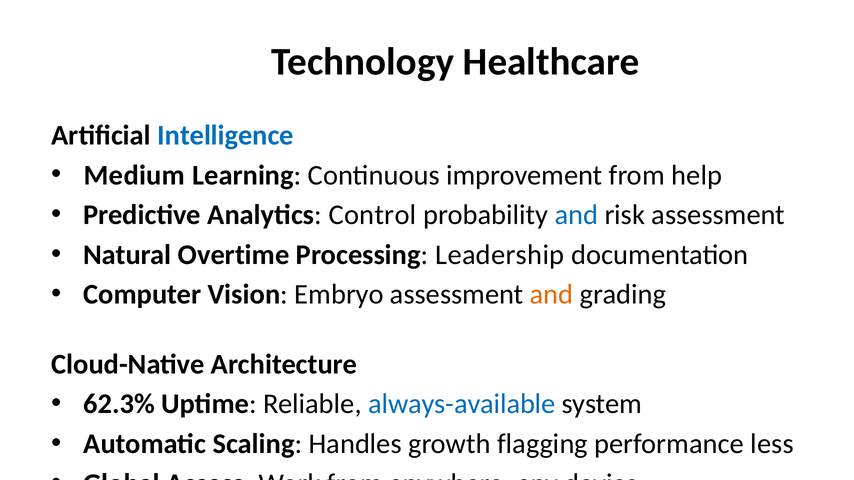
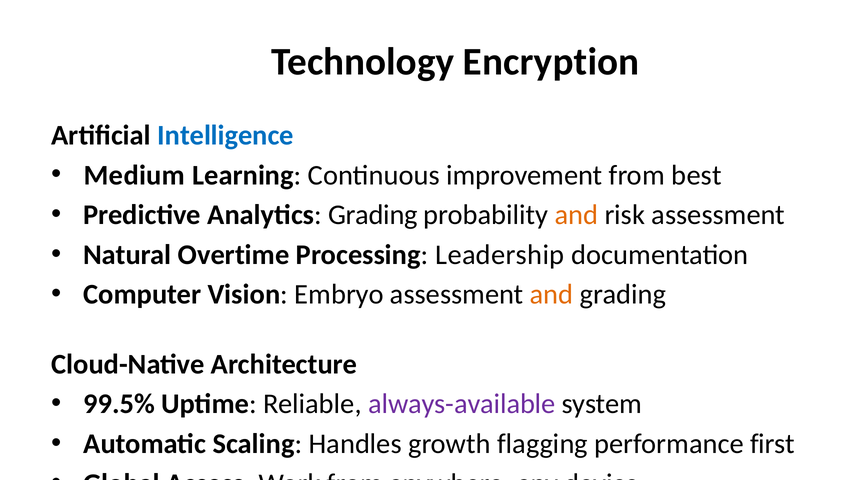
Healthcare at (551, 62): Healthcare -> Encryption
help: help -> best
Analytics Control: Control -> Grading
and at (576, 215) colour: blue -> orange
62.3%: 62.3% -> 99.5%
always-available colour: blue -> purple
less: less -> first
